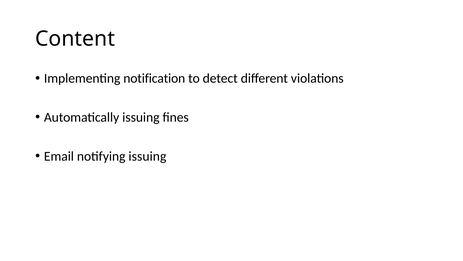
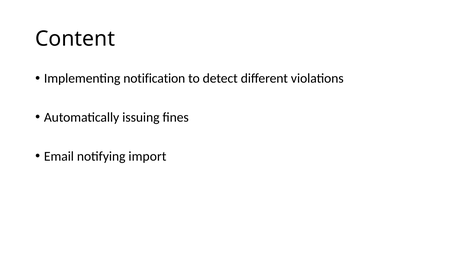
notifying issuing: issuing -> import
